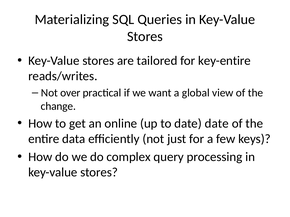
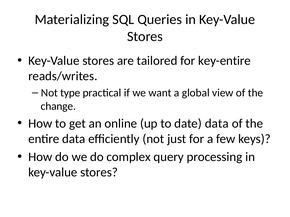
over: over -> type
date date: date -> data
